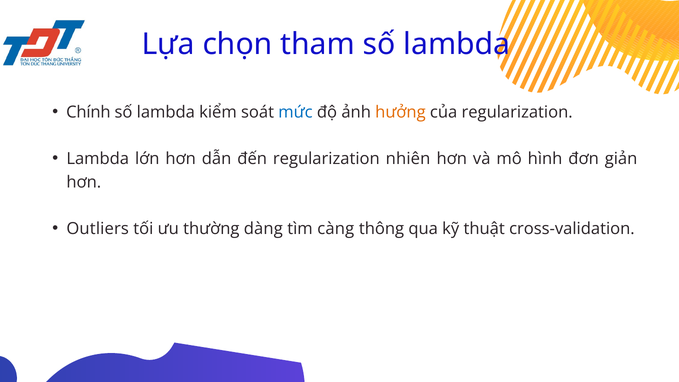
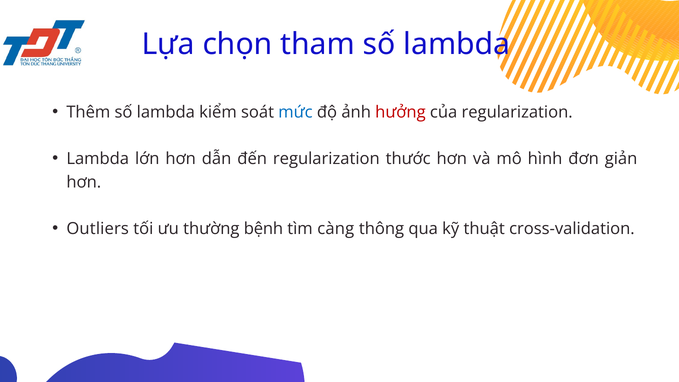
Chính: Chính -> Thêm
hưởng colour: orange -> red
nhiên: nhiên -> thước
dàng: dàng -> bệnh
